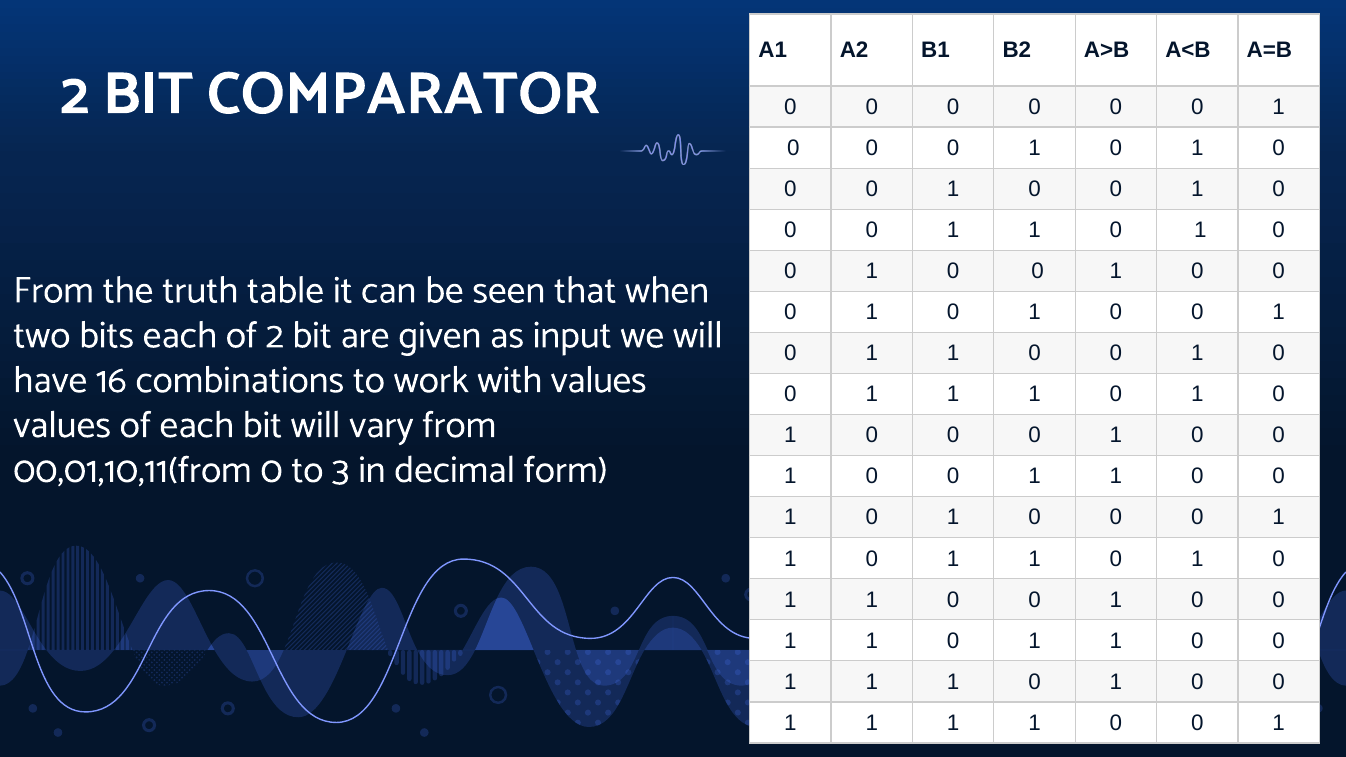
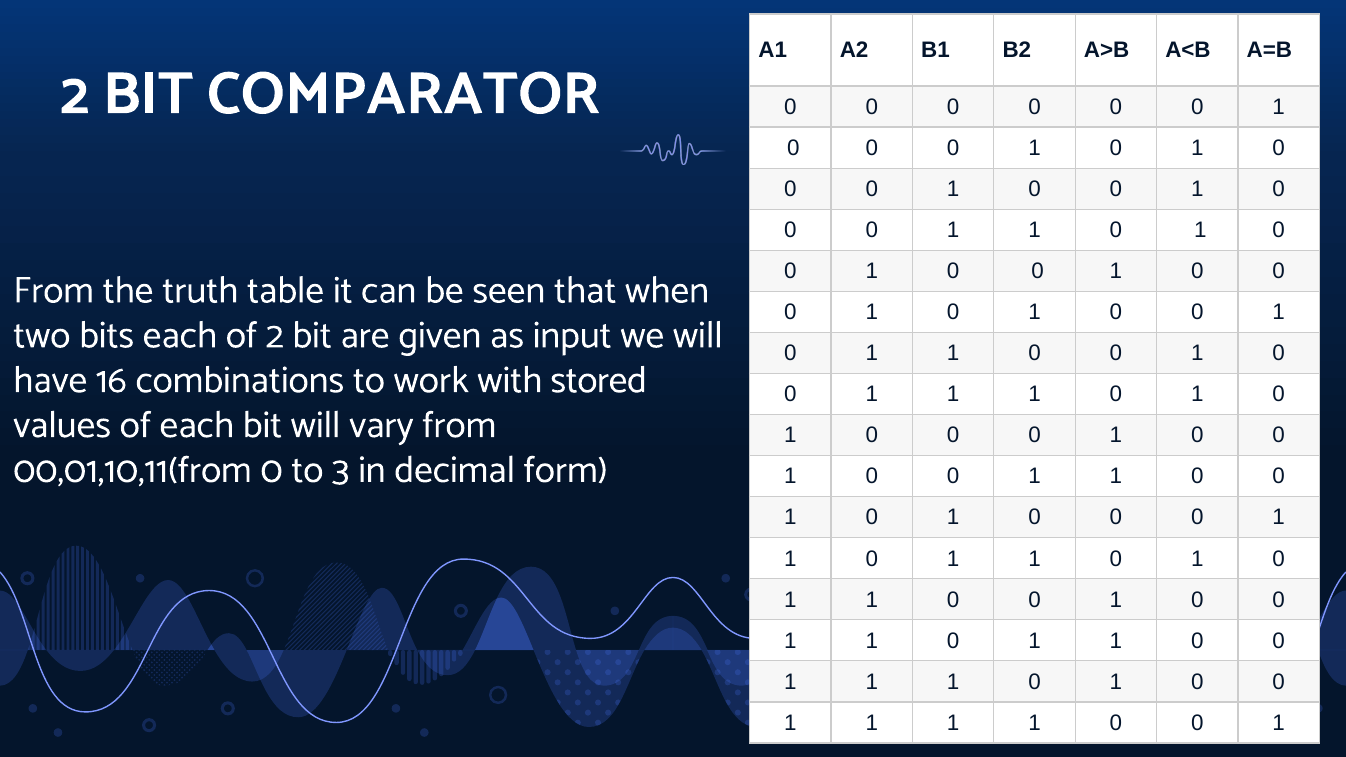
with values: values -> stored
